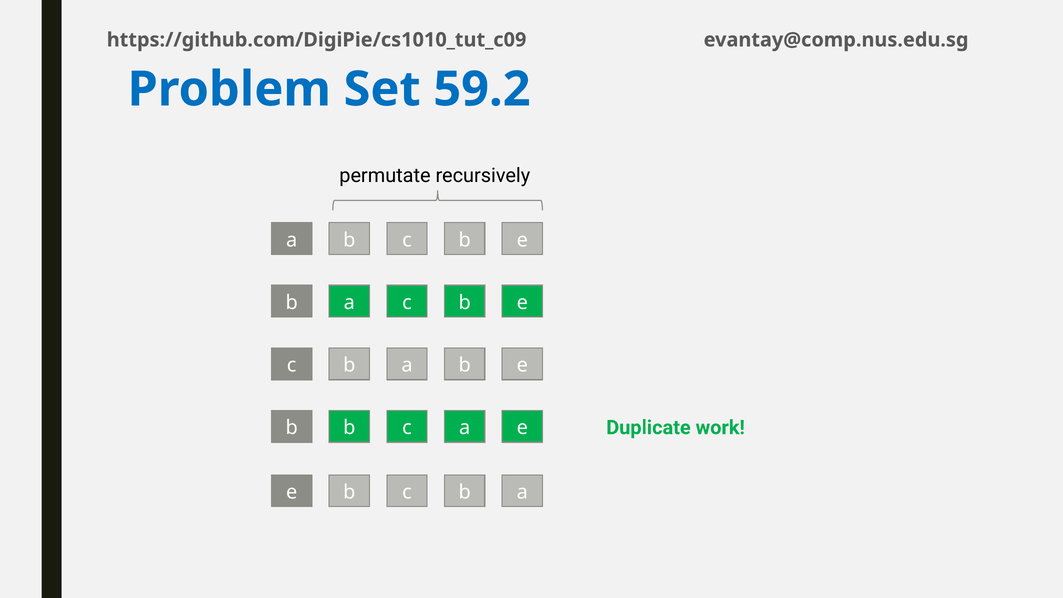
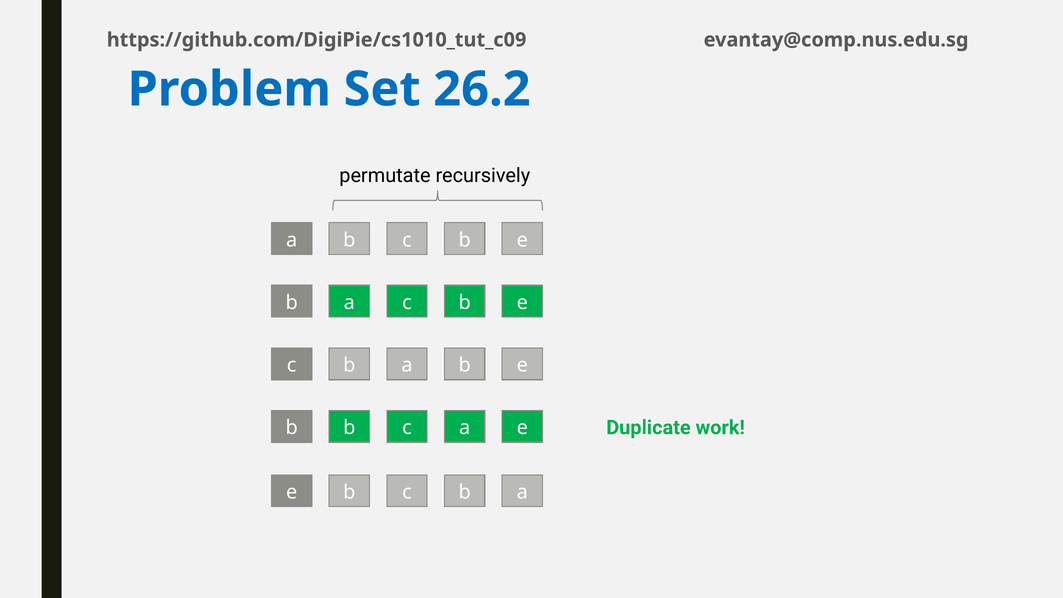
59.2: 59.2 -> 26.2
